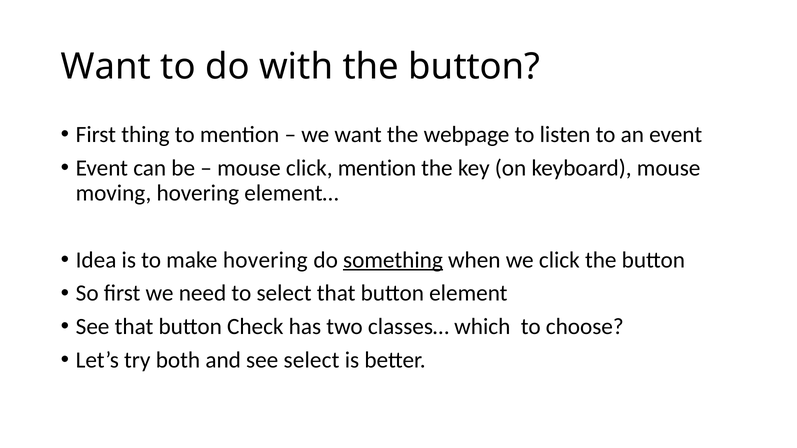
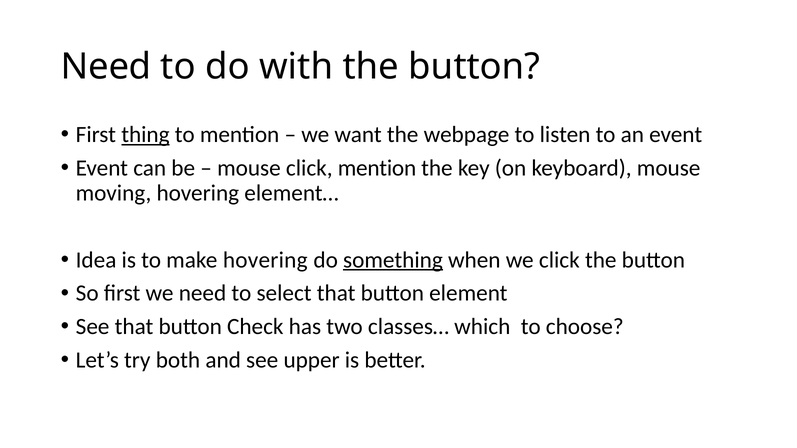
Want at (106, 67): Want -> Need
thing underline: none -> present
see select: select -> upper
